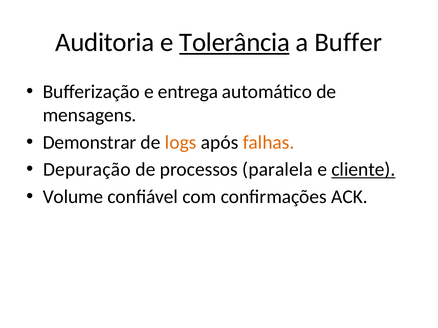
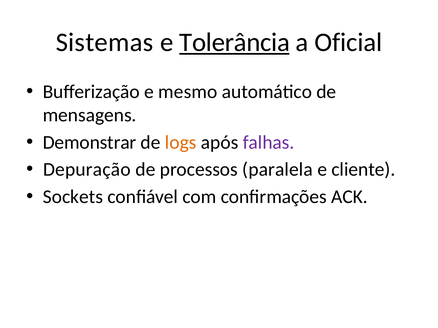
Auditoria: Auditoria -> Sistemas
Buffer: Buffer -> Oficial
entrega: entrega -> mesmo
falhas colour: orange -> purple
cliente underline: present -> none
Volume: Volume -> Sockets
